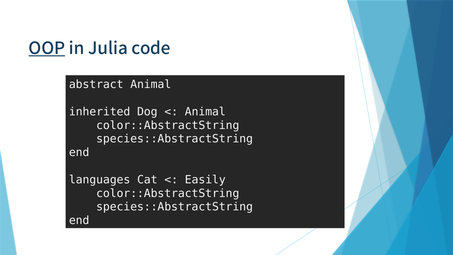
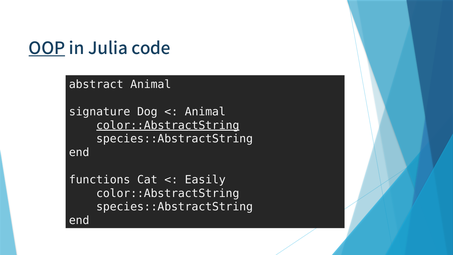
inherited: inherited -> signature
color::AbstractString at (168, 125) underline: none -> present
languages: languages -> functions
